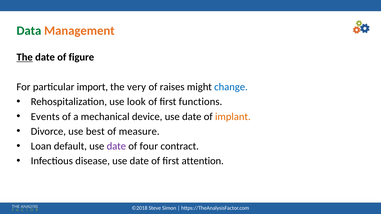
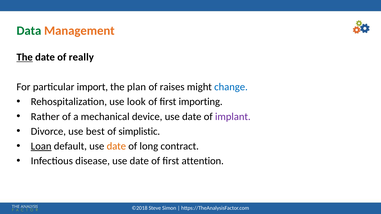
figure: figure -> really
very: very -> plan
functions: functions -> importing
Events: Events -> Rather
implant colour: orange -> purple
measure: measure -> simplistic
Loan underline: none -> present
date at (116, 146) colour: purple -> orange
four: four -> long
